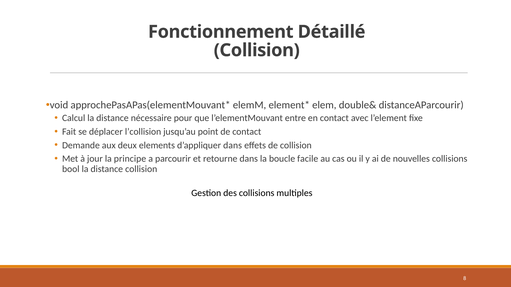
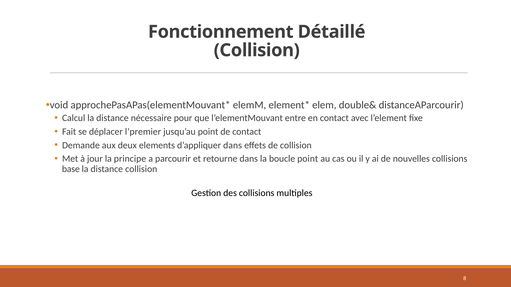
l’collision: l’collision -> l’premier
boucle facile: facile -> point
bool: bool -> base
